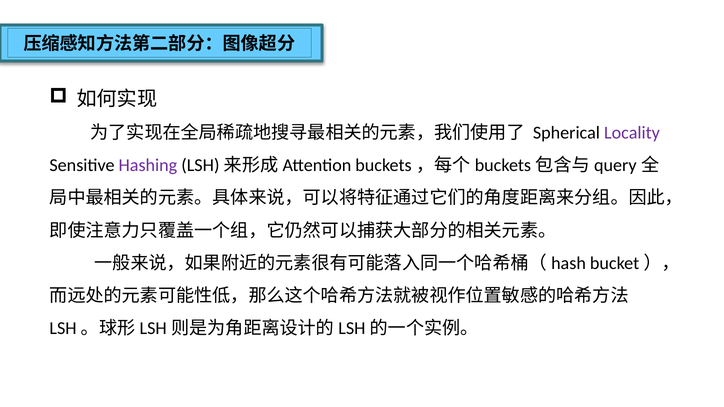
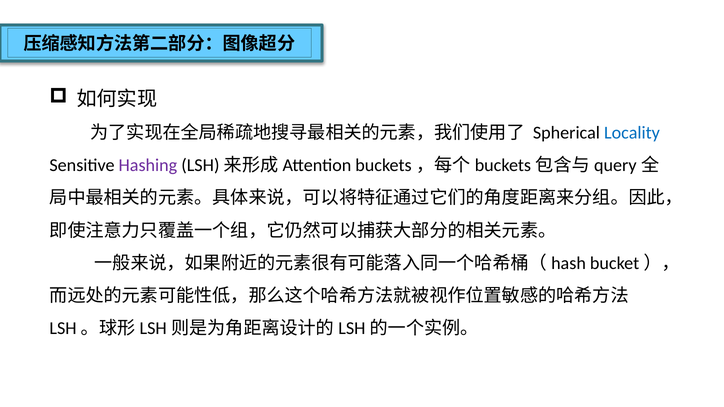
Locality colour: purple -> blue
